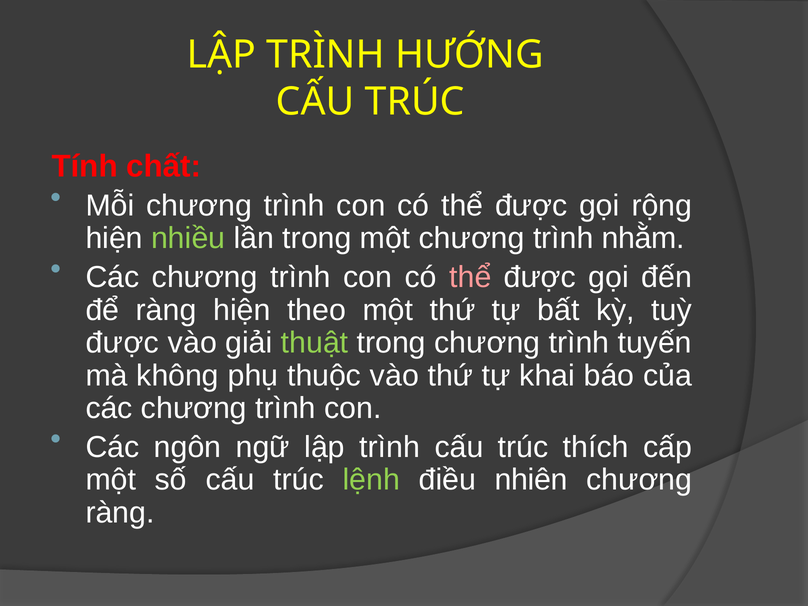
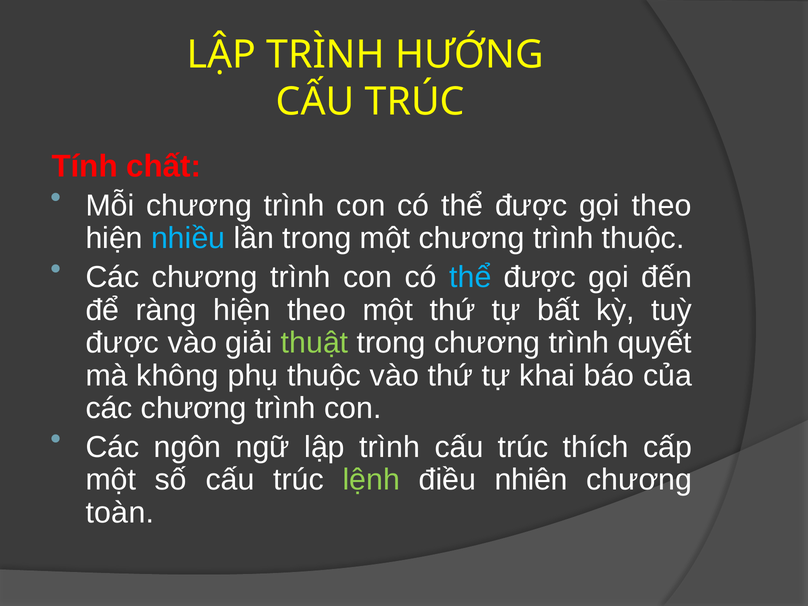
gọi rộng: rộng -> theo
nhiều colour: light green -> light blue
trình nhằm: nhằm -> thuộc
thể at (470, 277) colour: pink -> light blue
tuyến: tuyến -> quyết
ràng at (120, 513): ràng -> toàn
